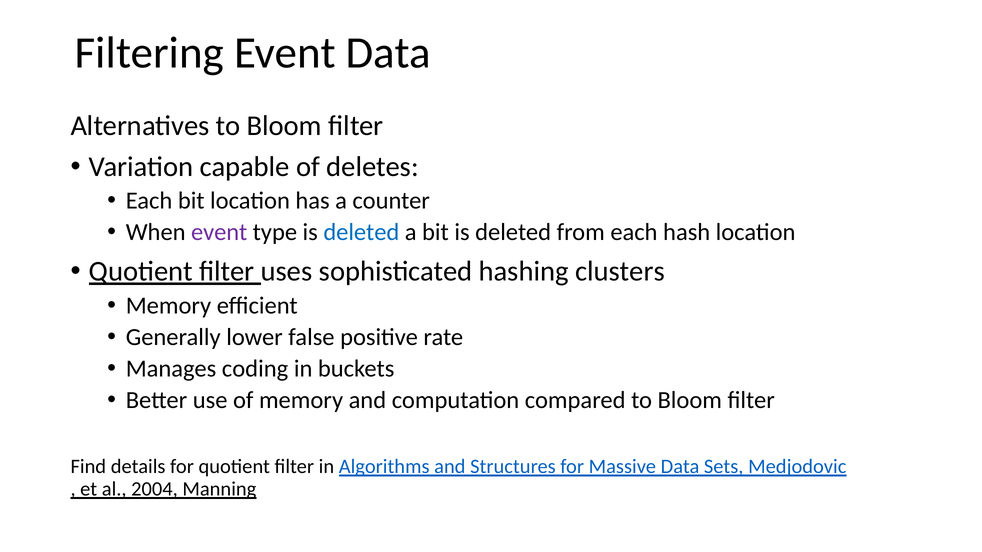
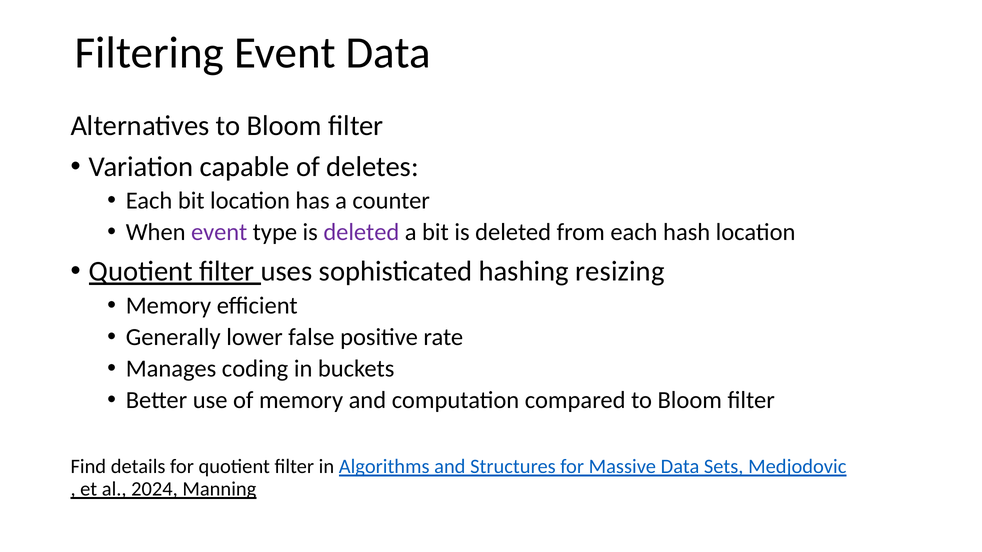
deleted at (361, 232) colour: blue -> purple
clusters: clusters -> resizing
2004: 2004 -> 2024
